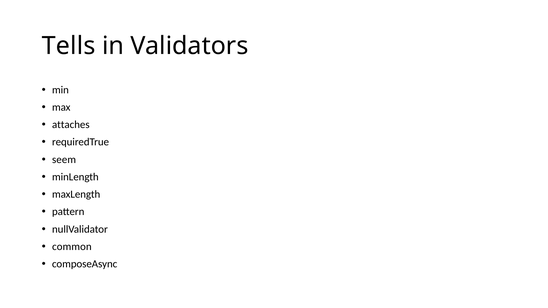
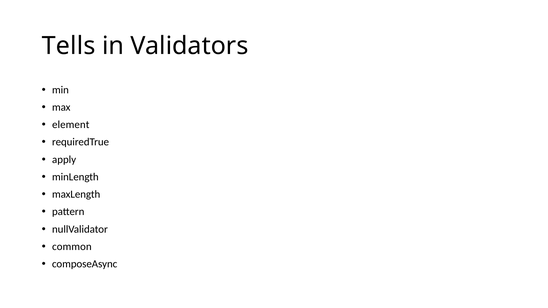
attaches: attaches -> element
seem: seem -> apply
